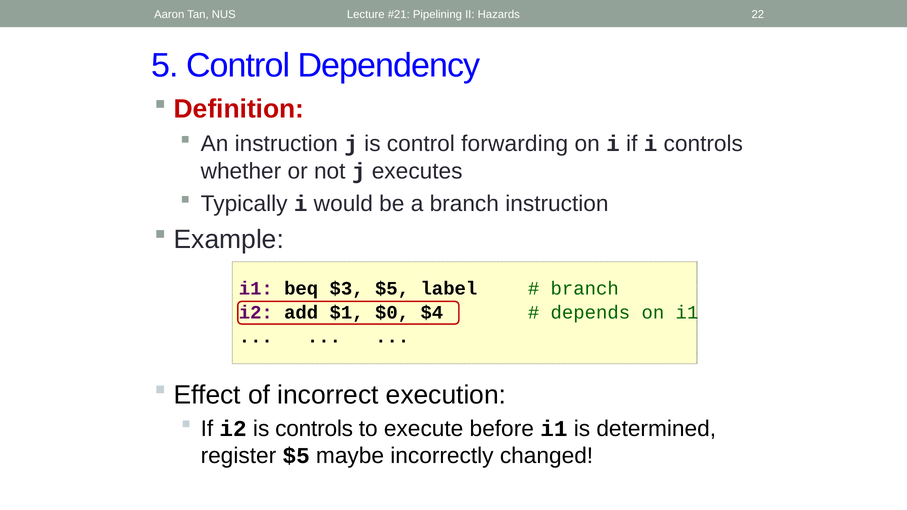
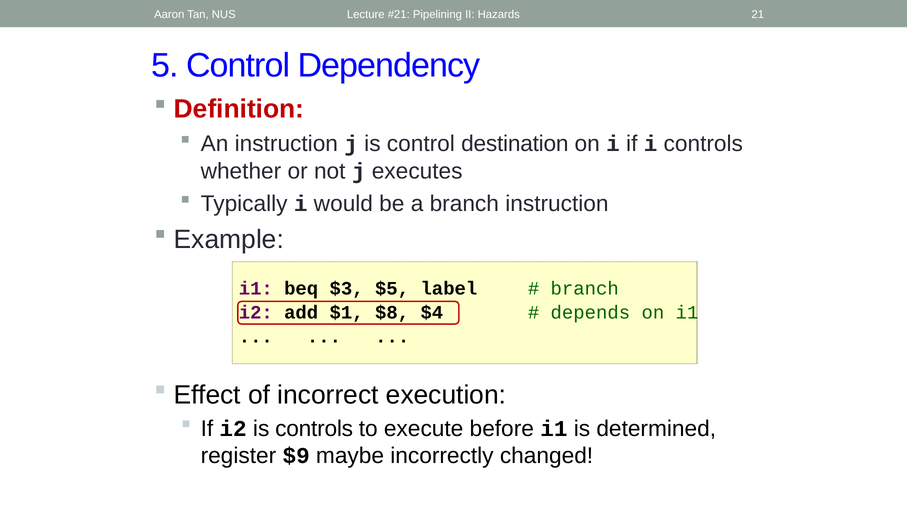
22: 22 -> 21
forwarding: forwarding -> destination
$0: $0 -> $8
register $5: $5 -> $9
